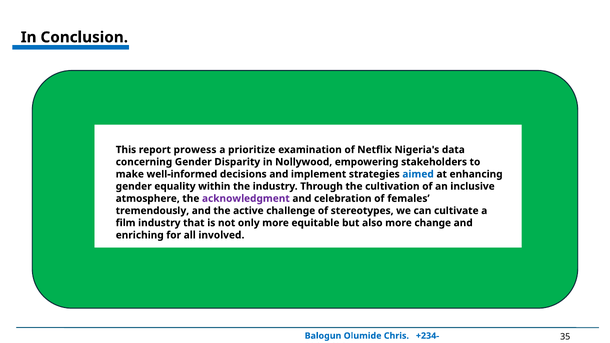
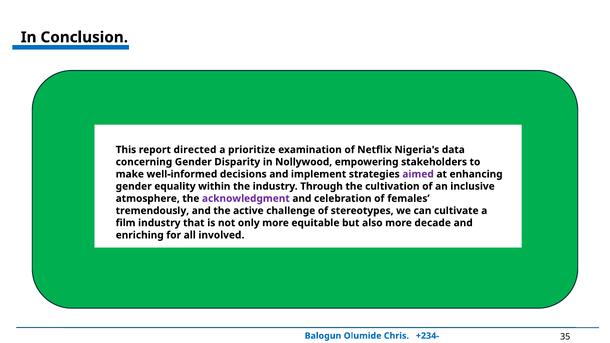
prowess: prowess -> directed
aimed colour: blue -> purple
change: change -> decade
